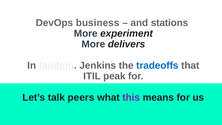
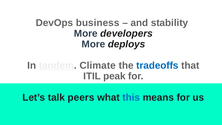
stations: stations -> stability
experiment: experiment -> developers
delivers: delivers -> deploys
Jenkins: Jenkins -> Climate
this colour: purple -> blue
